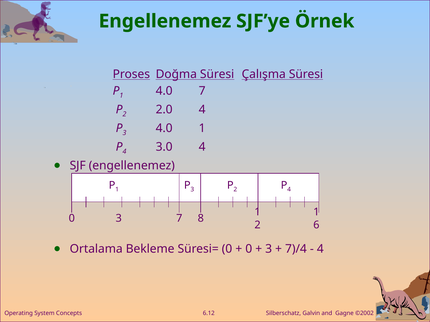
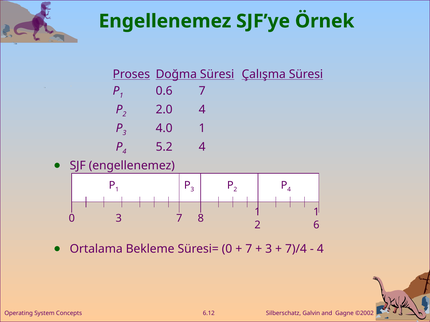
1 4.0: 4.0 -> 0.6
3.0: 3.0 -> 5.2
0 at (249, 249): 0 -> 7
